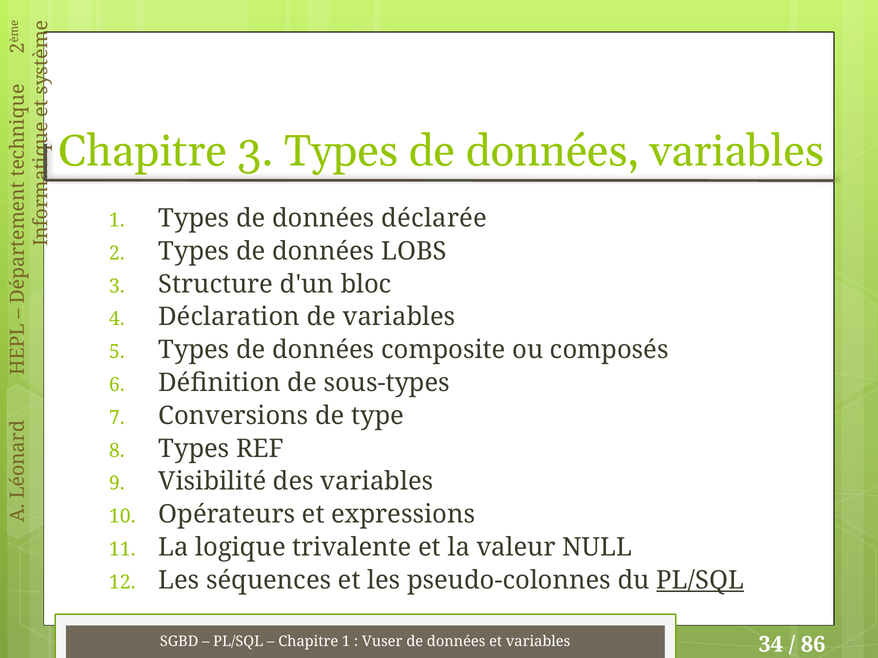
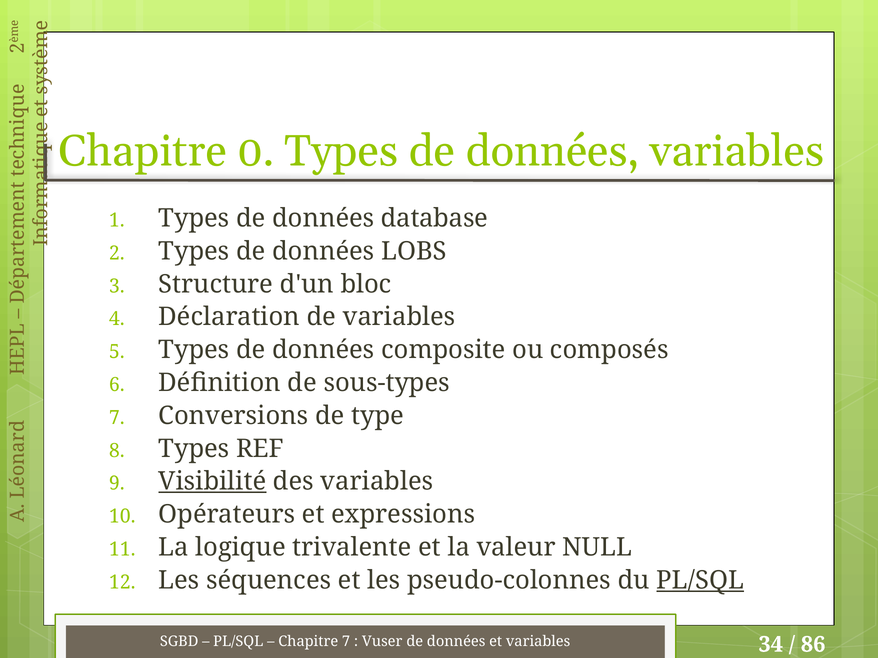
Chapitre 3: 3 -> 0
déclarée: déclarée -> database
Visibilité underline: none -> present
Chapitre 1: 1 -> 7
